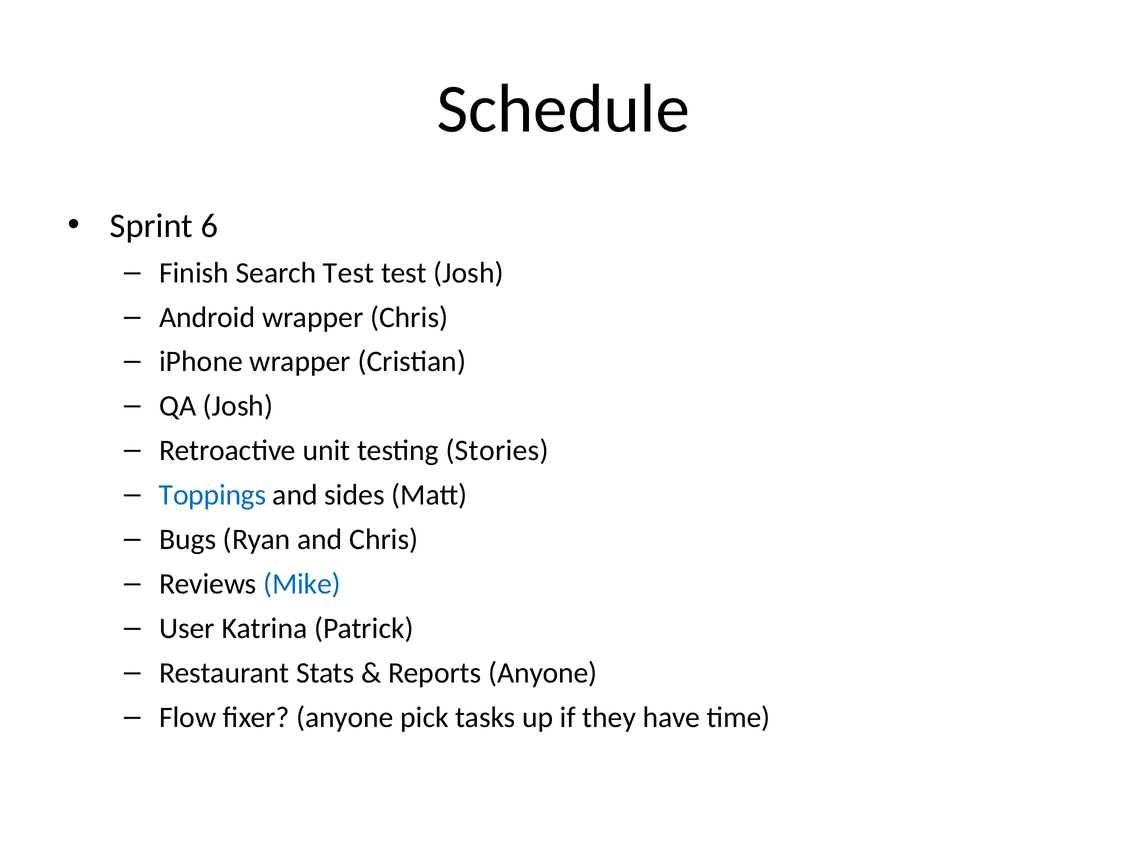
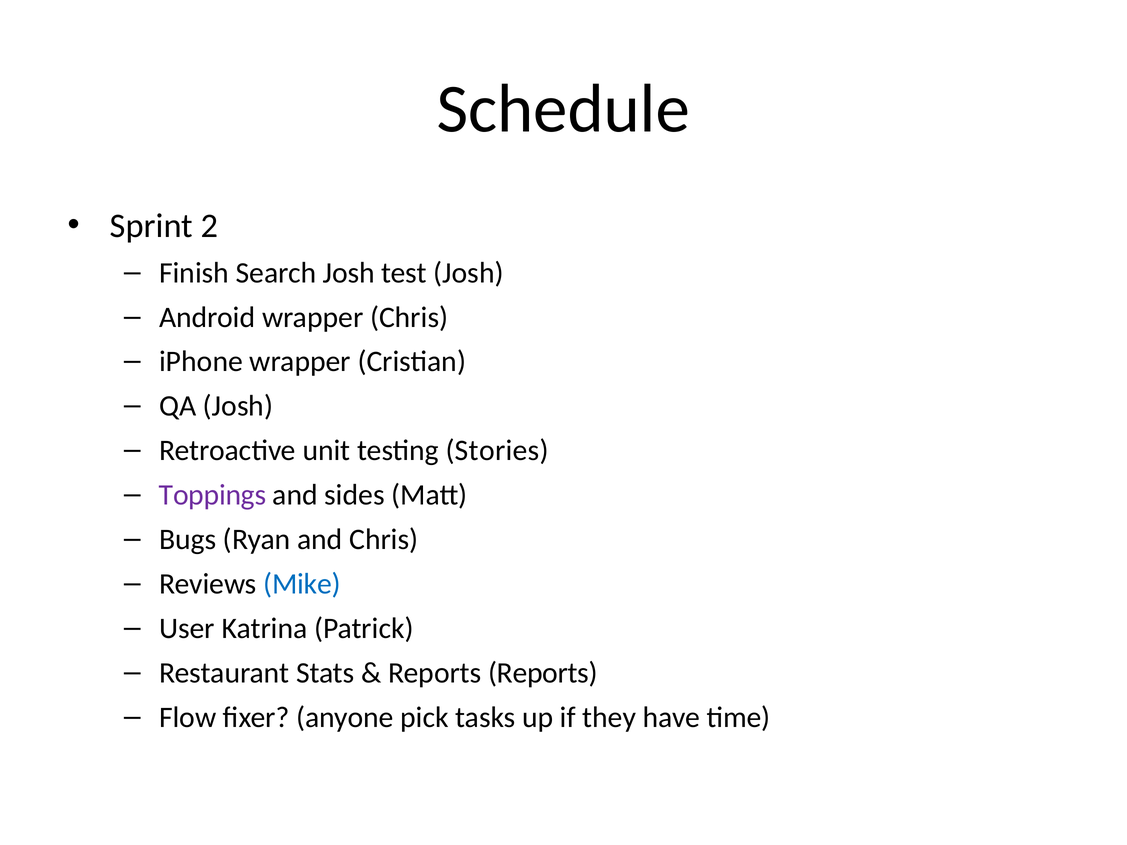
6: 6 -> 2
Search Test: Test -> Josh
Toppings colour: blue -> purple
Reports Anyone: Anyone -> Reports
